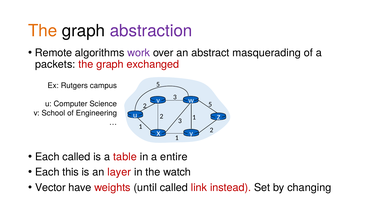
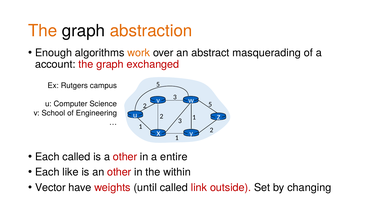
abstraction colour: purple -> orange
Remote: Remote -> Enough
work colour: purple -> orange
packets: packets -> account
a table: table -> other
this: this -> like
an layer: layer -> other
watch: watch -> within
instead: instead -> outside
